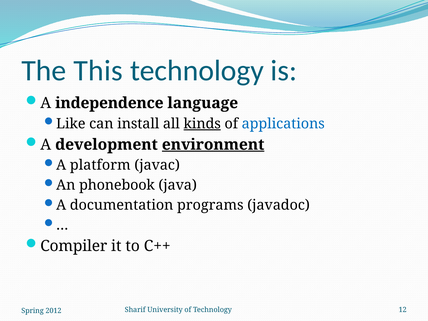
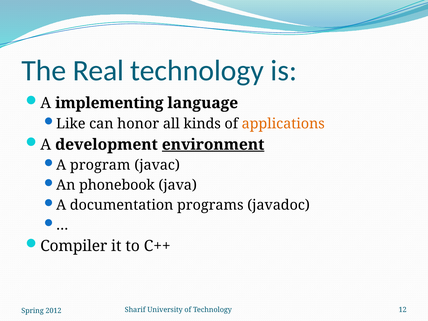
This: This -> Real
independence: independence -> implementing
install: install -> honor
kinds underline: present -> none
applications colour: blue -> orange
platform: platform -> program
